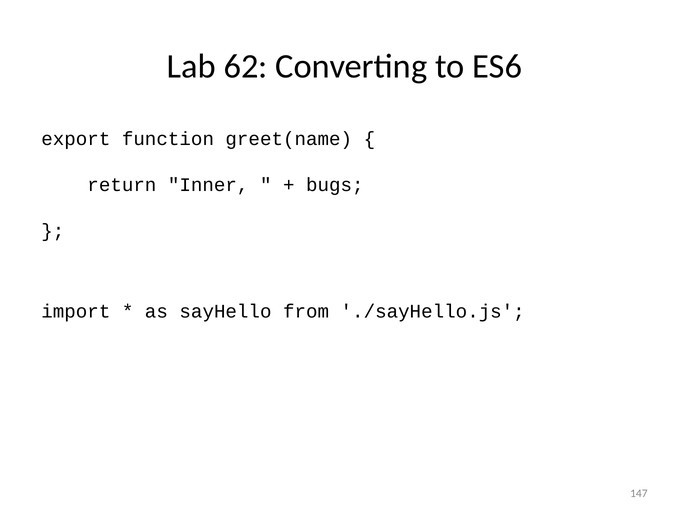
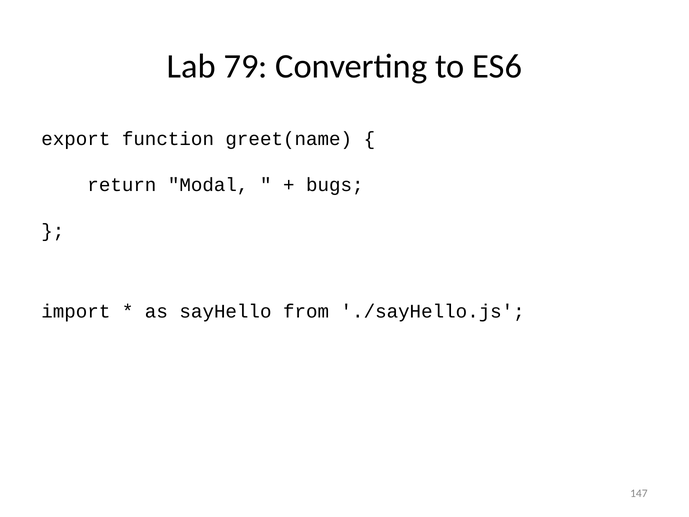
62: 62 -> 79
Inner: Inner -> Modal
